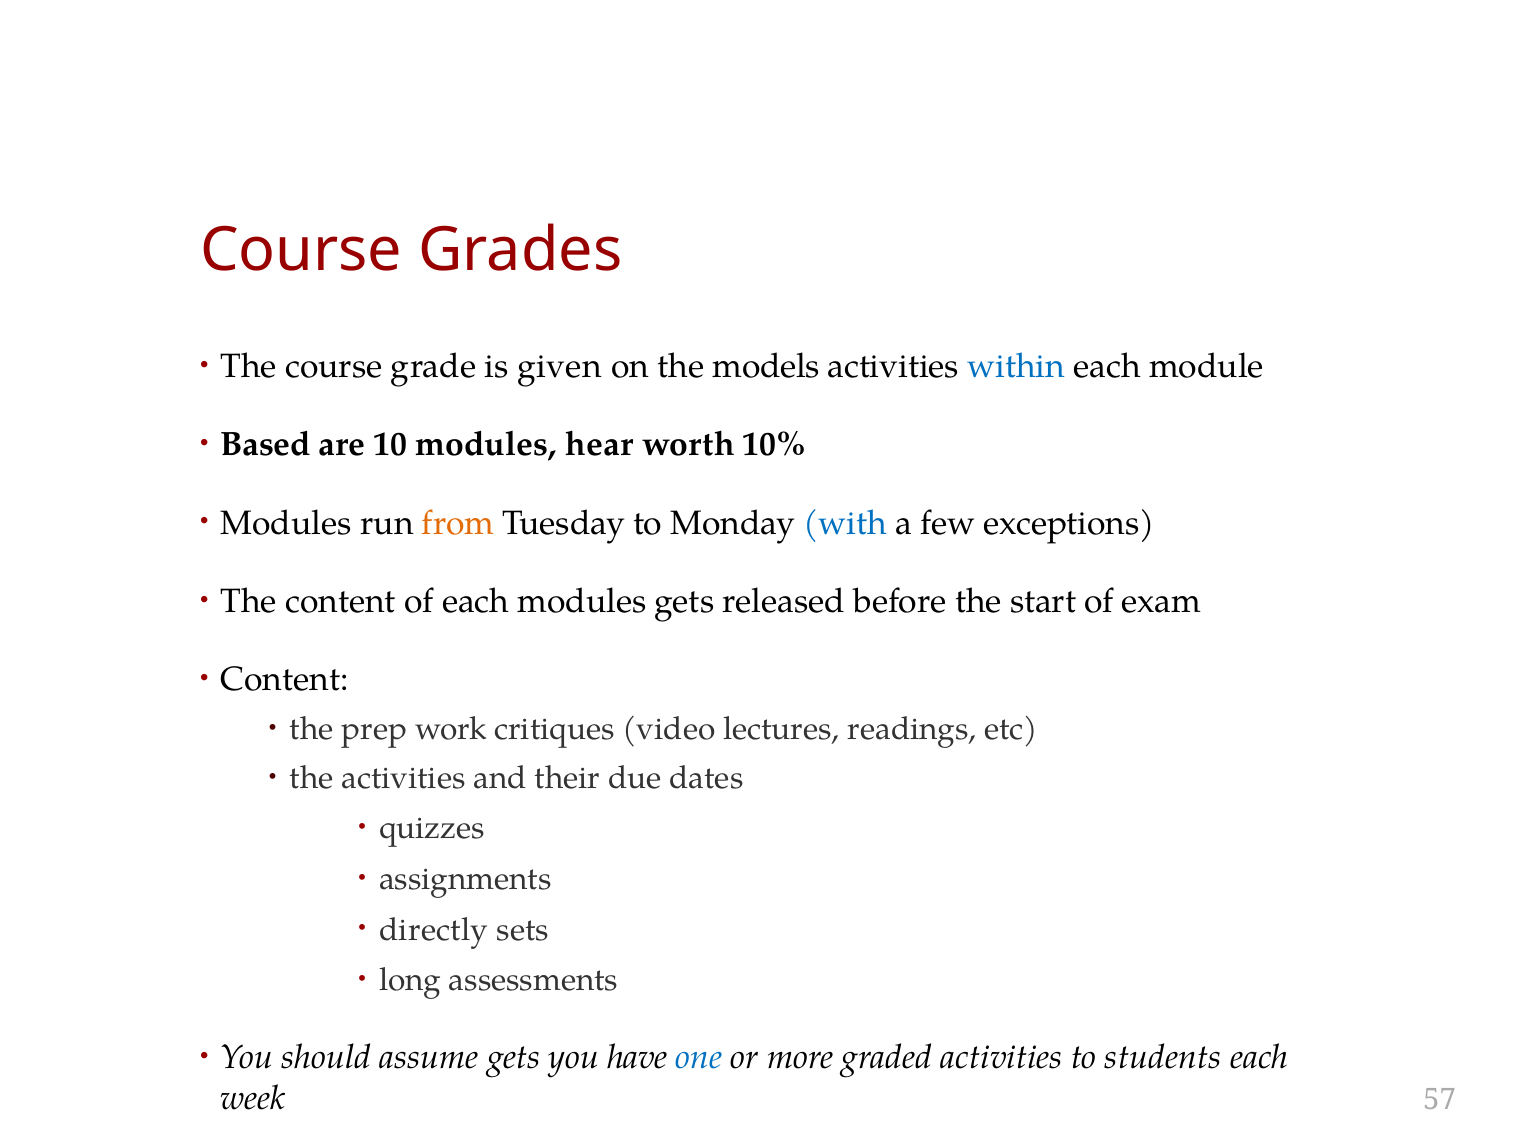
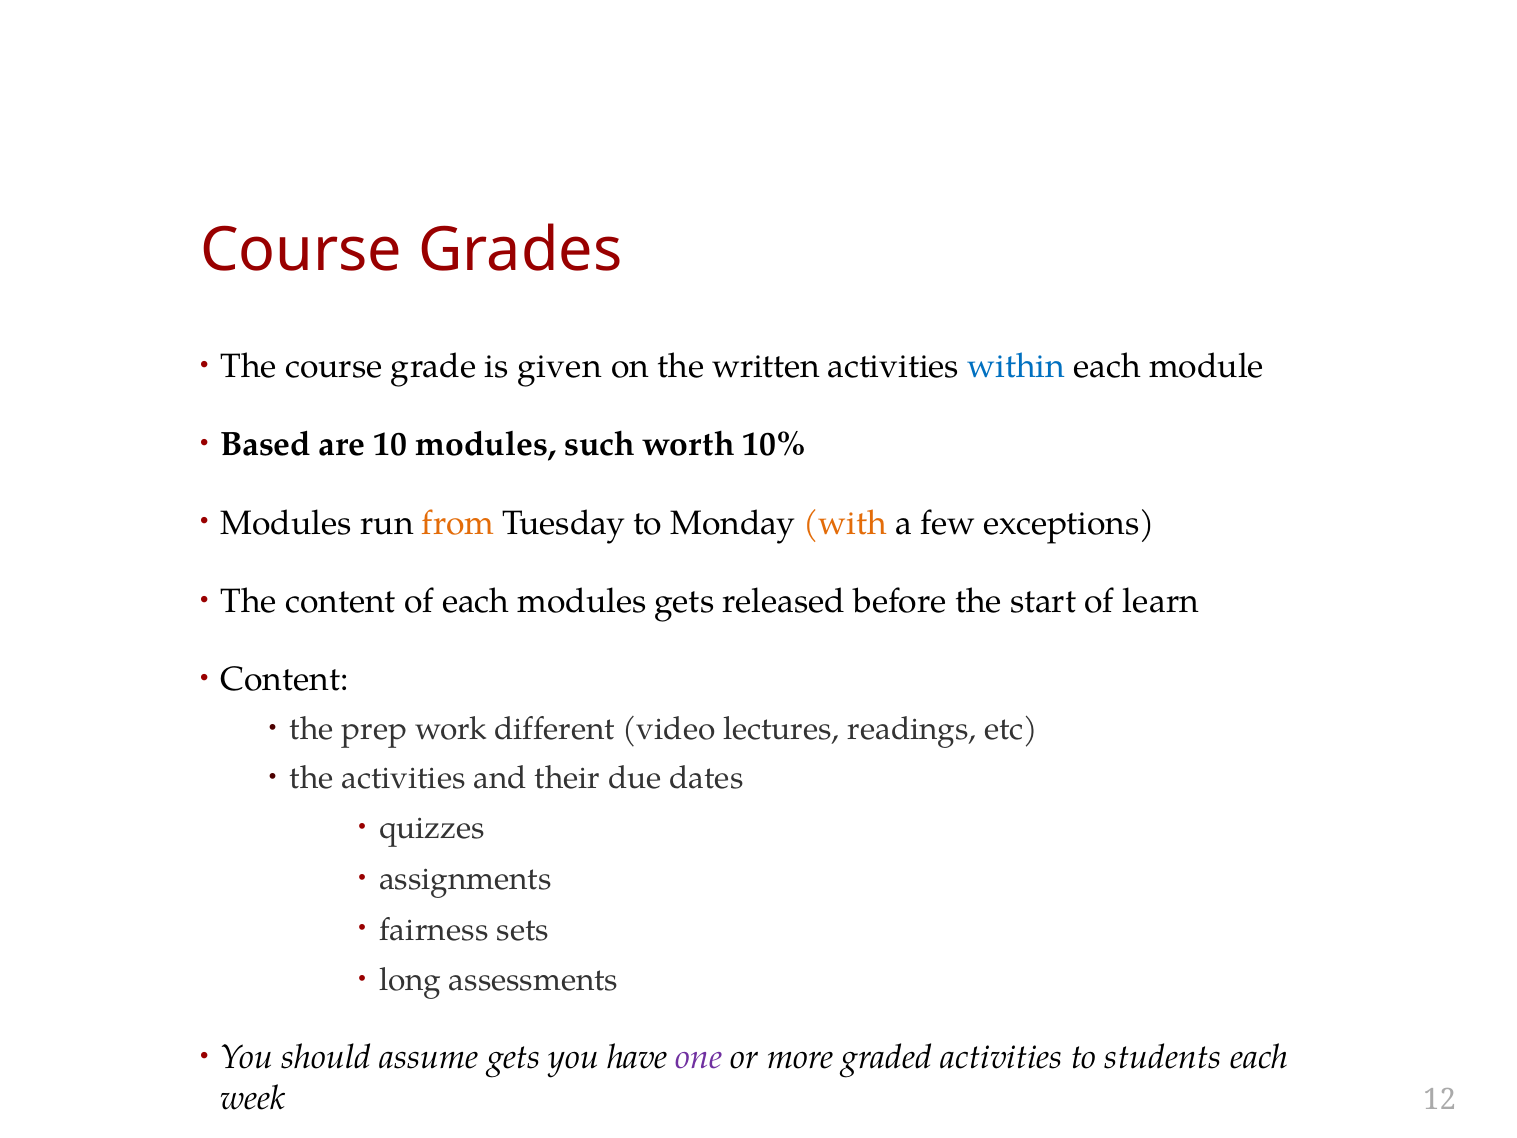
models: models -> written
hear: hear -> such
with colour: blue -> orange
exam: exam -> learn
critiques: critiques -> different
directly: directly -> fairness
one colour: blue -> purple
57: 57 -> 12
